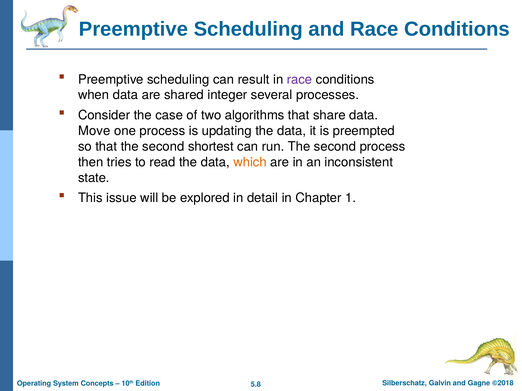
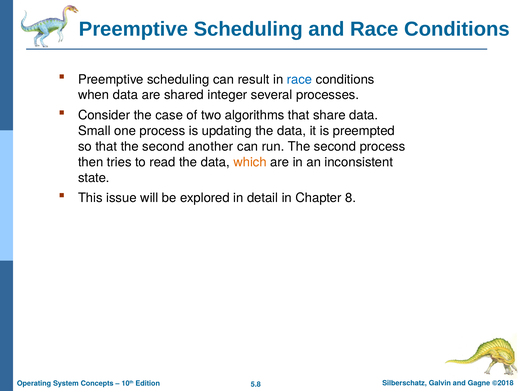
race at (300, 79) colour: purple -> blue
Move: Move -> Small
shortest: shortest -> another
1: 1 -> 8
